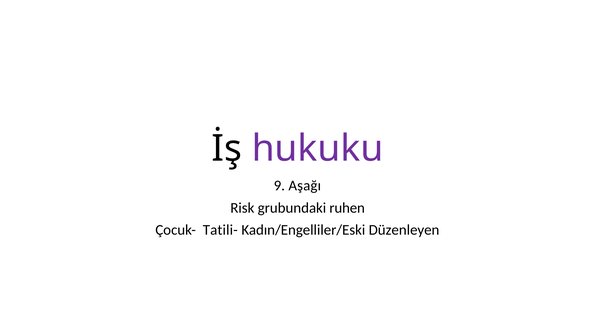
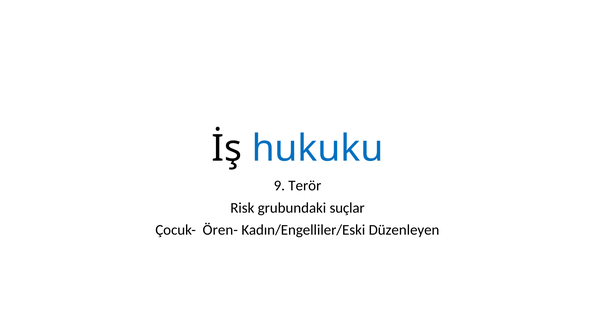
hukuku colour: purple -> blue
Aşağı: Aşağı -> Terör
ruhen: ruhen -> suçlar
Tatili-: Tatili- -> Ören-
